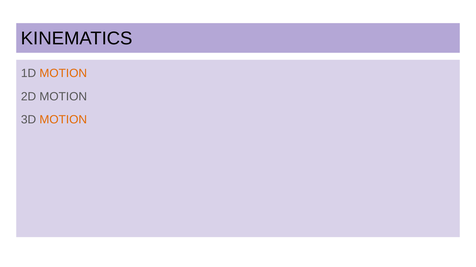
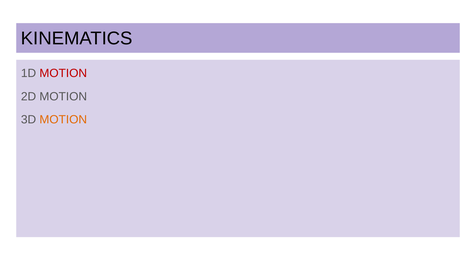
MOTION at (63, 74) colour: orange -> red
